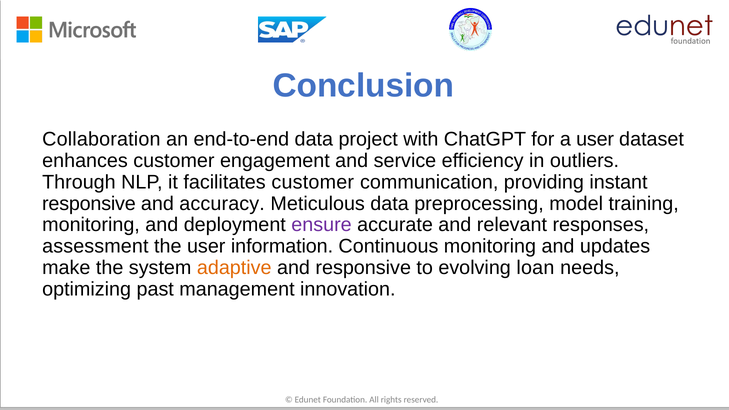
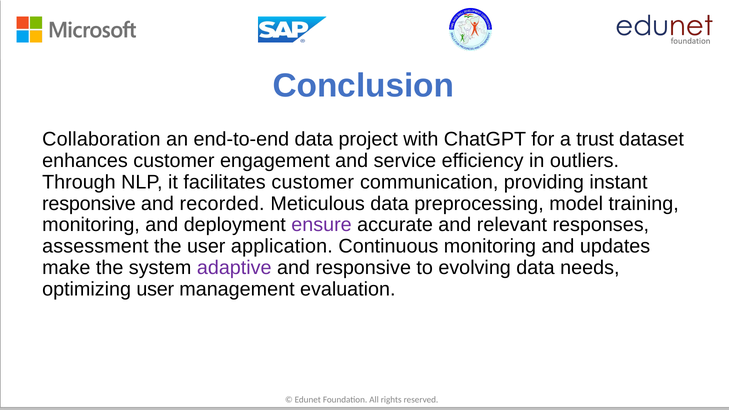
a user: user -> trust
accuracy: accuracy -> recorded
information: information -> application
adaptive colour: orange -> purple
evolving loan: loan -> data
optimizing past: past -> user
innovation: innovation -> evaluation
